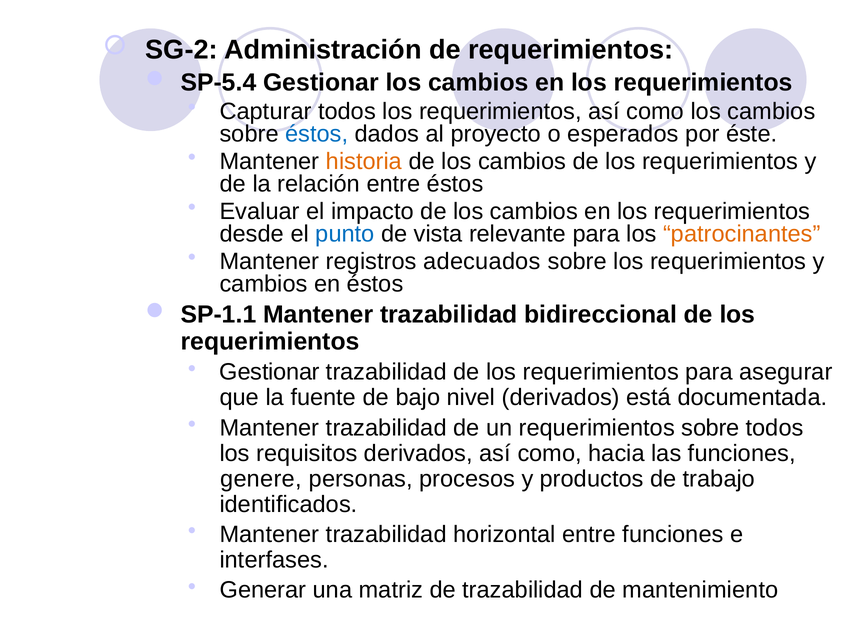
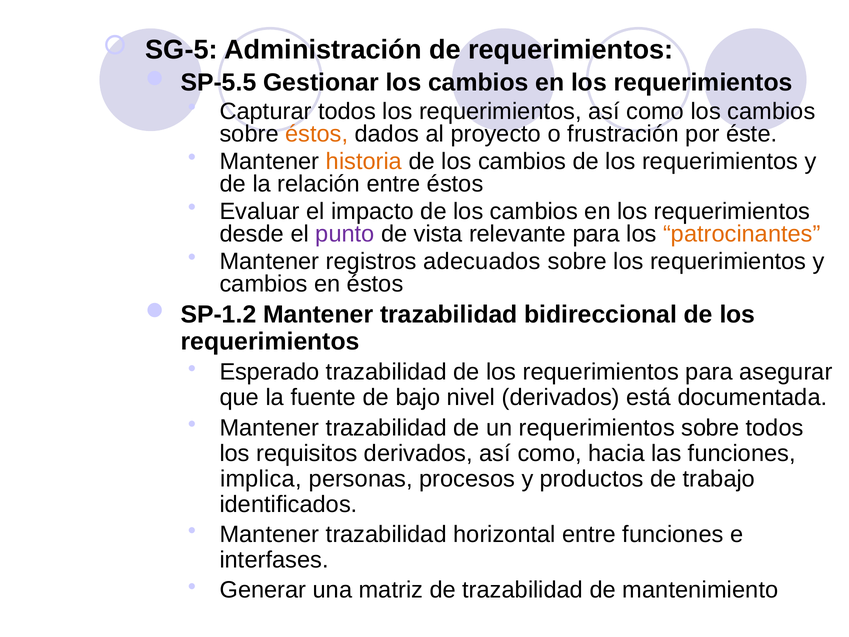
SG-2: SG-2 -> SG-5
SP-5.4: SP-5.4 -> SP-5.5
éstos at (317, 134) colour: blue -> orange
esperados: esperados -> frustración
punto colour: blue -> purple
SP-1.1: SP-1.1 -> SP-1.2
Gestionar at (270, 372): Gestionar -> Esperado
genere: genere -> implica
